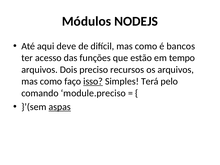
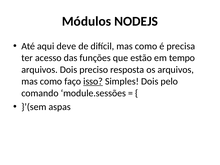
bancos: bancos -> precisa
recursos: recursos -> resposta
Simples Terá: Terá -> Dois
module.preciso: module.preciso -> module.sessões
aspas underline: present -> none
